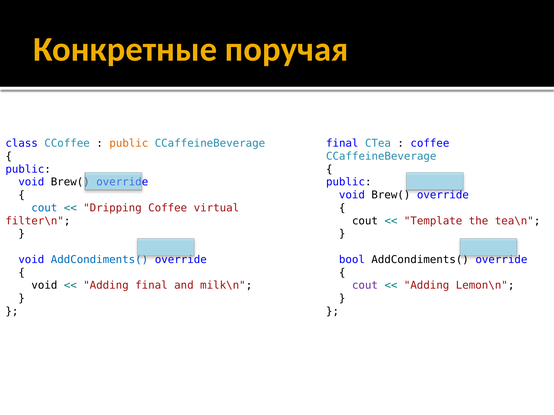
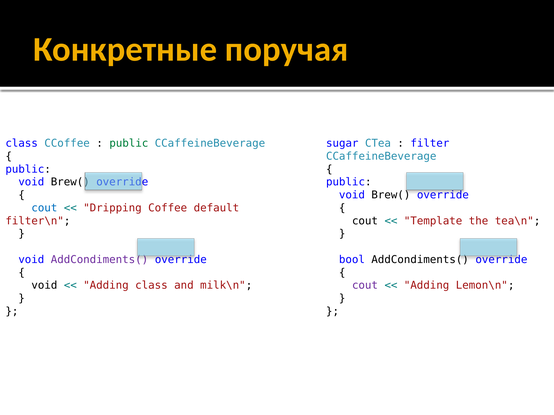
public at (129, 144) colour: orange -> green
final at (342, 144): final -> sugar
coffee at (430, 144): coffee -> filter
virtual: virtual -> default
AddCondiments( at (99, 260) colour: blue -> purple
Adding final: final -> class
